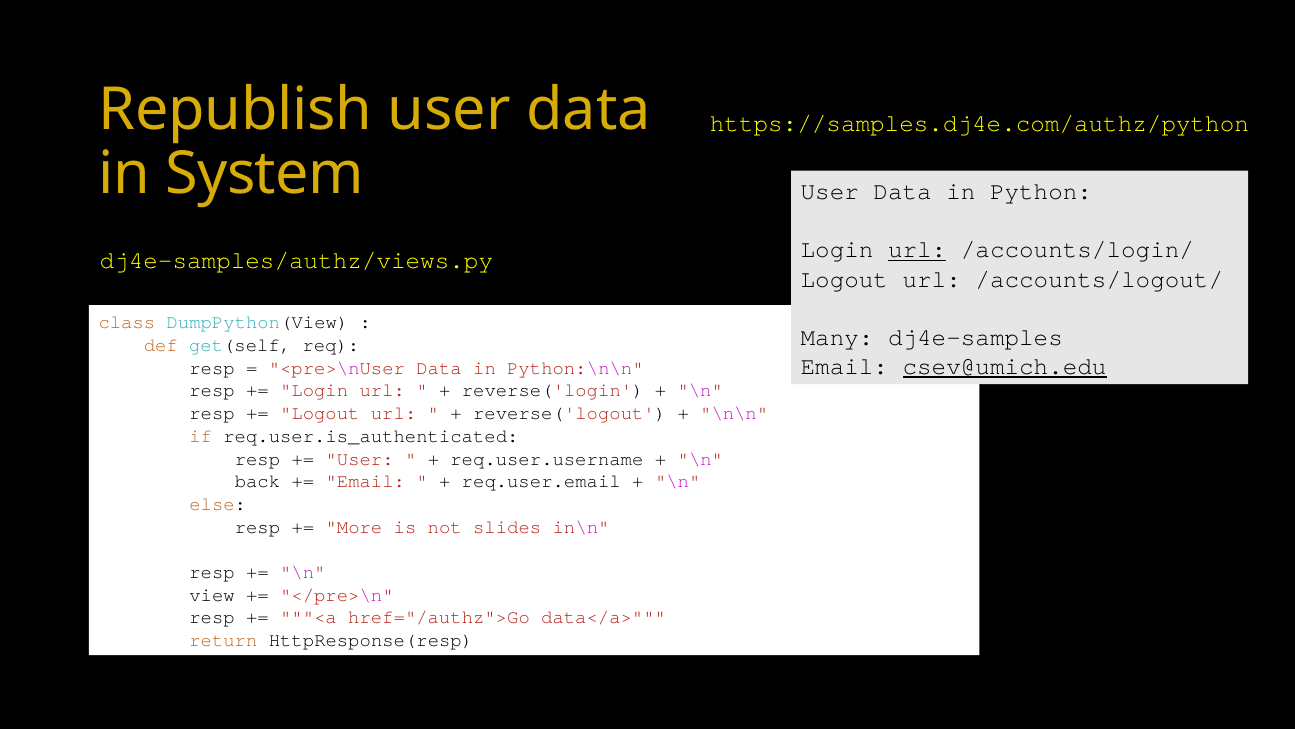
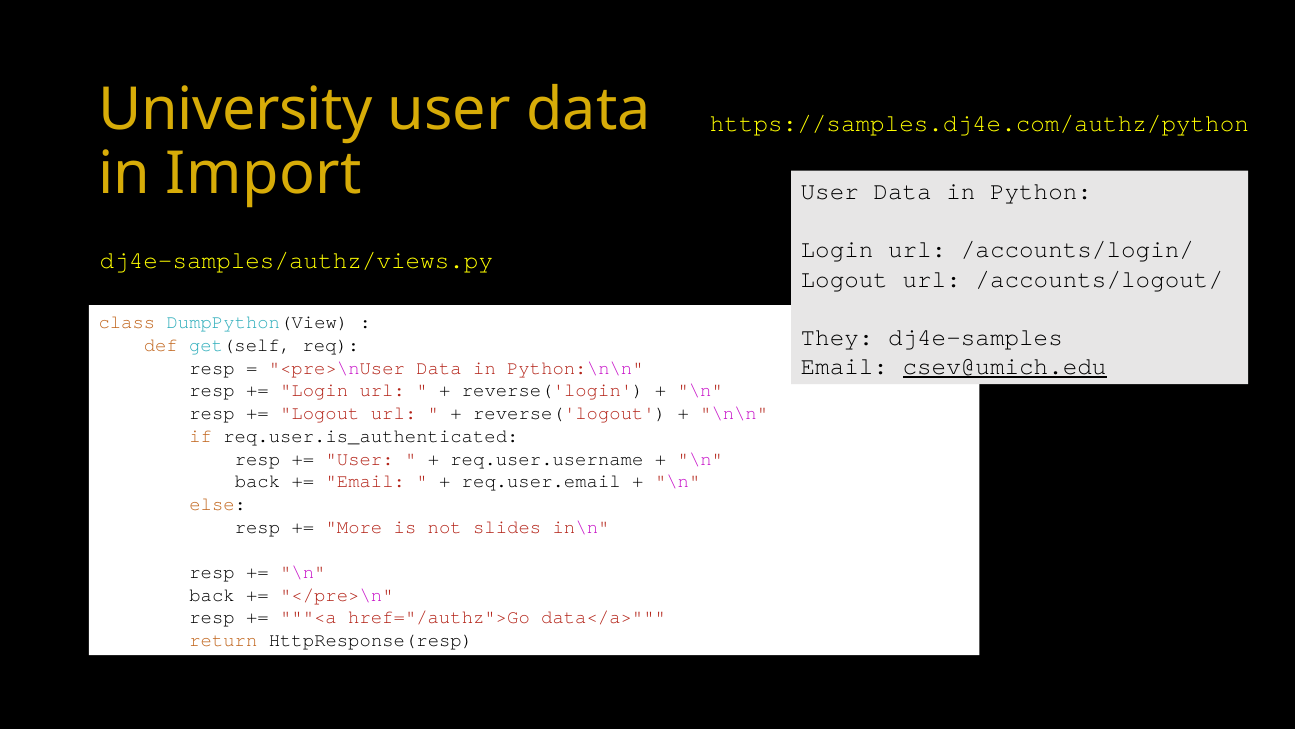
Republish: Republish -> University
System: System -> Import
url at (917, 250) underline: present -> none
Many: Many -> They
view at (212, 594): view -> back
